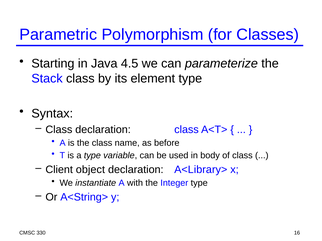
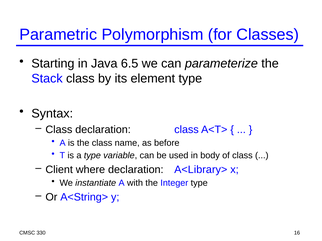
4.5: 4.5 -> 6.5
object: object -> where
